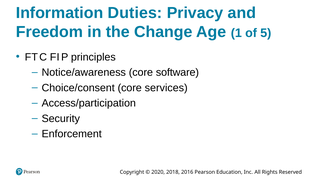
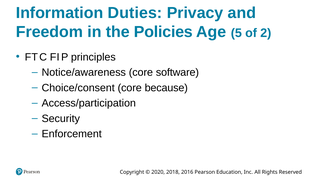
Change: Change -> Policies
1: 1 -> 5
5: 5 -> 2
services: services -> because
